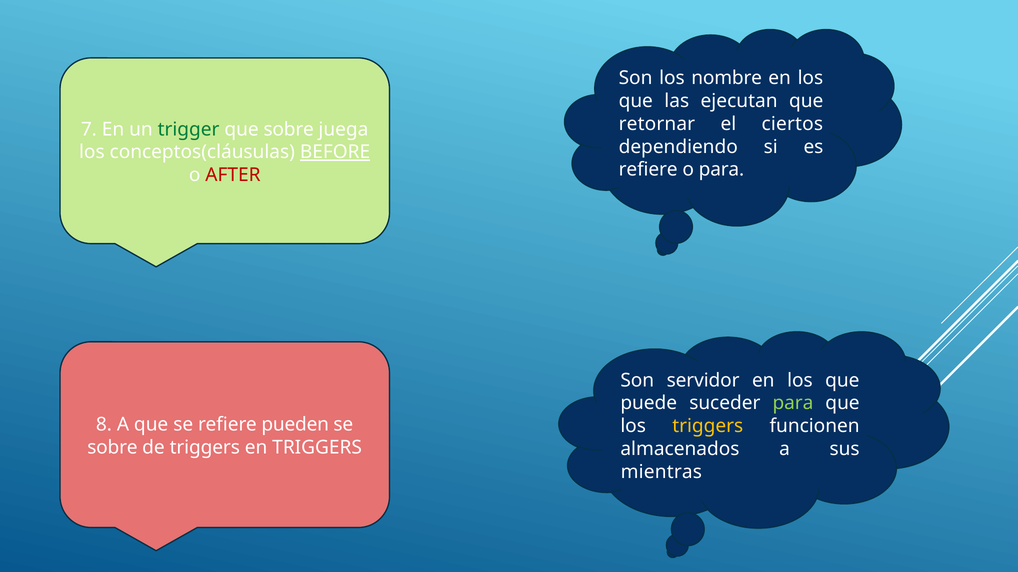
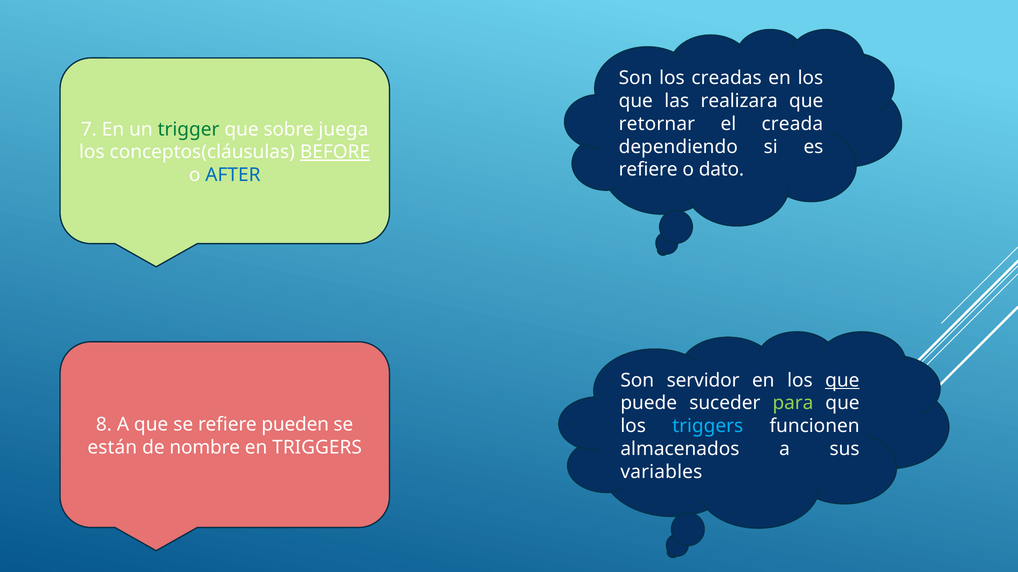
nombre: nombre -> creadas
ejecutan: ejecutan -> realizara
ciertos: ciertos -> creada
o para: para -> dato
AFTER colour: red -> blue
que at (842, 381) underline: none -> present
triggers at (708, 427) colour: yellow -> light blue
sobre at (112, 448): sobre -> están
de triggers: triggers -> nombre
mientras: mientras -> variables
